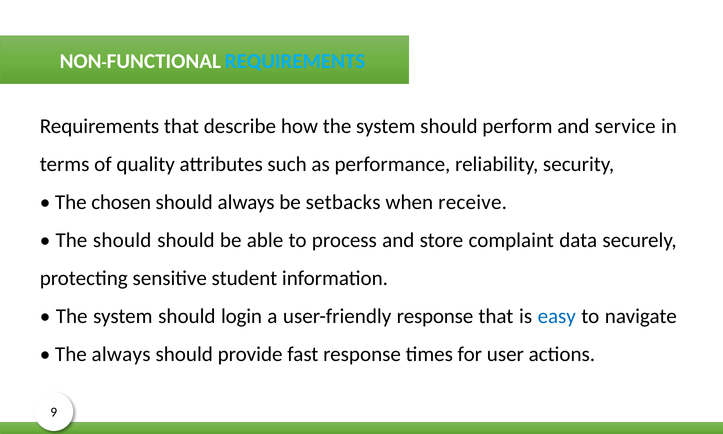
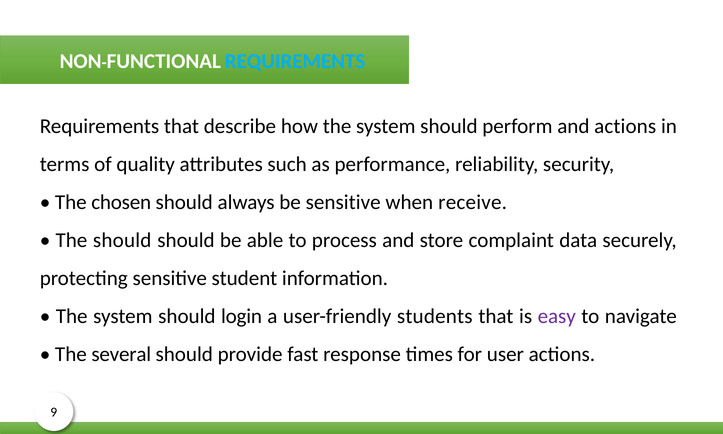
and service: service -> actions
be setbacks: setbacks -> sensitive
user-friendly response: response -> students
easy colour: blue -> purple
The always: always -> several
